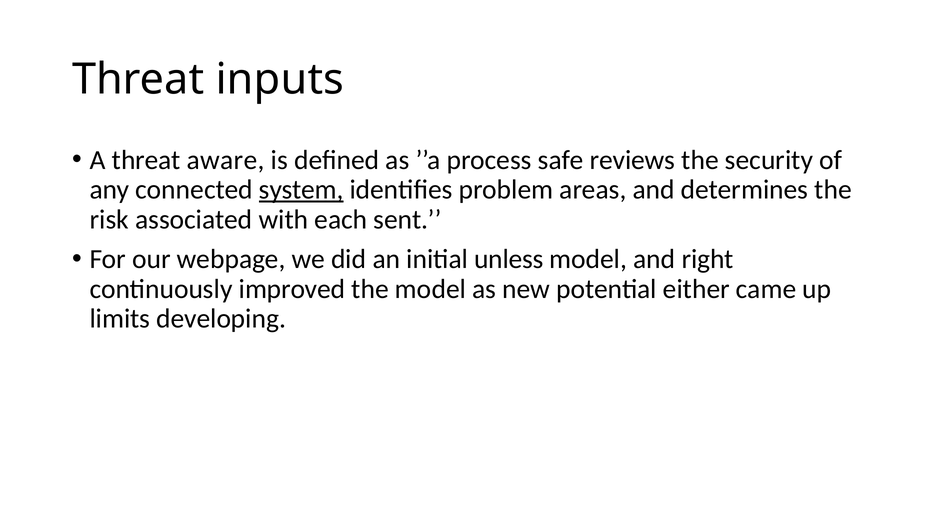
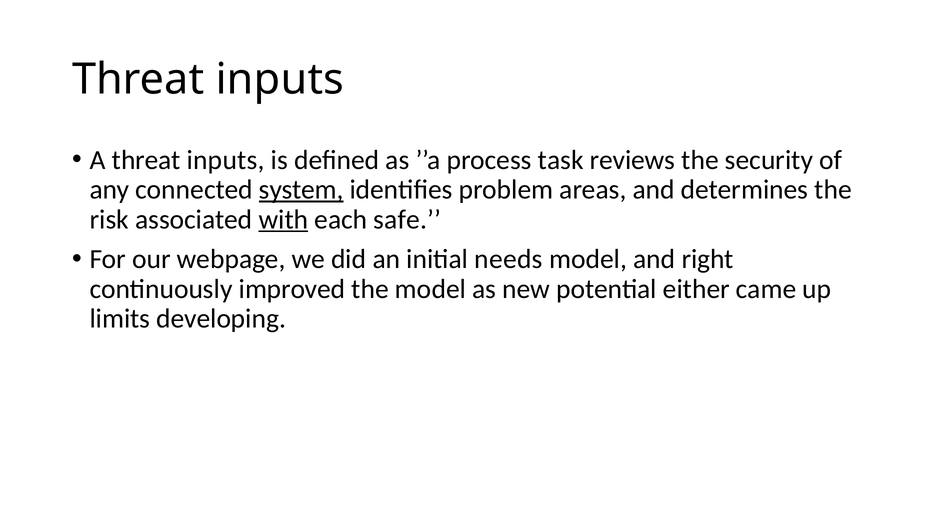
A threat aware: aware -> inputs
safe: safe -> task
with underline: none -> present
sent: sent -> safe
unless: unless -> needs
